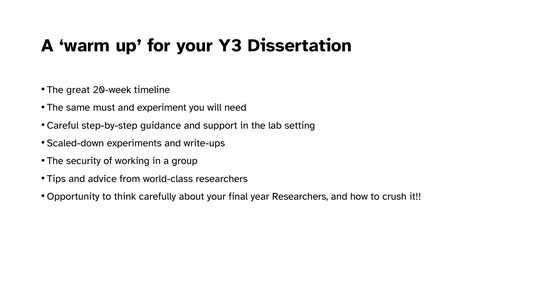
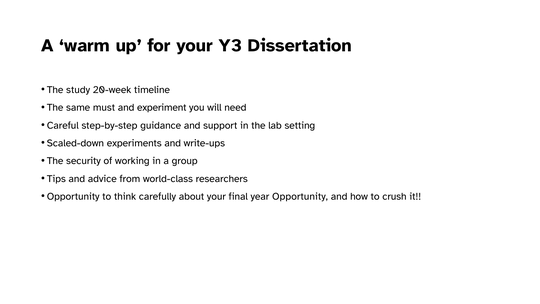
great: great -> study
year Researchers: Researchers -> Opportunity
